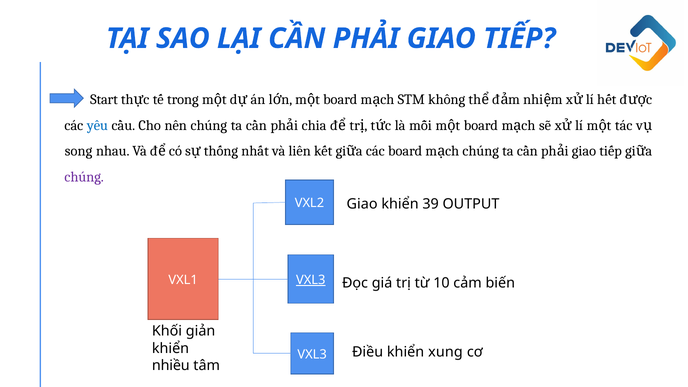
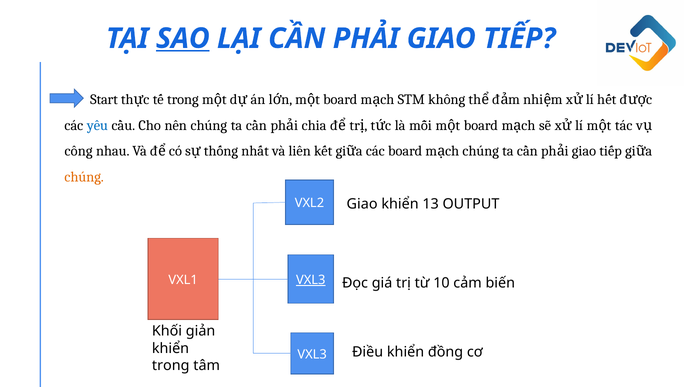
SAO underline: none -> present
song: song -> công
chúng at (84, 177) colour: purple -> orange
39: 39 -> 13
xung: xung -> đồng
nhiều at (171, 366): nhiều -> trong
